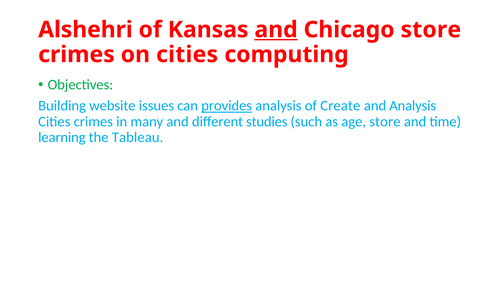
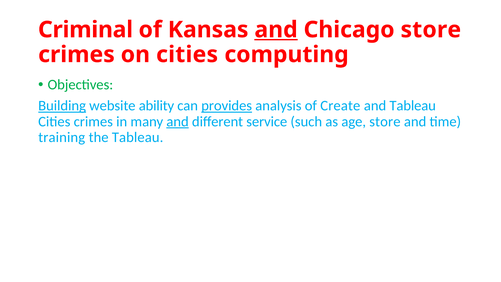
Alshehri: Alshehri -> Criminal
Building underline: none -> present
issues: issues -> ability
and Analysis: Analysis -> Tableau
and at (178, 121) underline: none -> present
studies: studies -> service
learning: learning -> training
